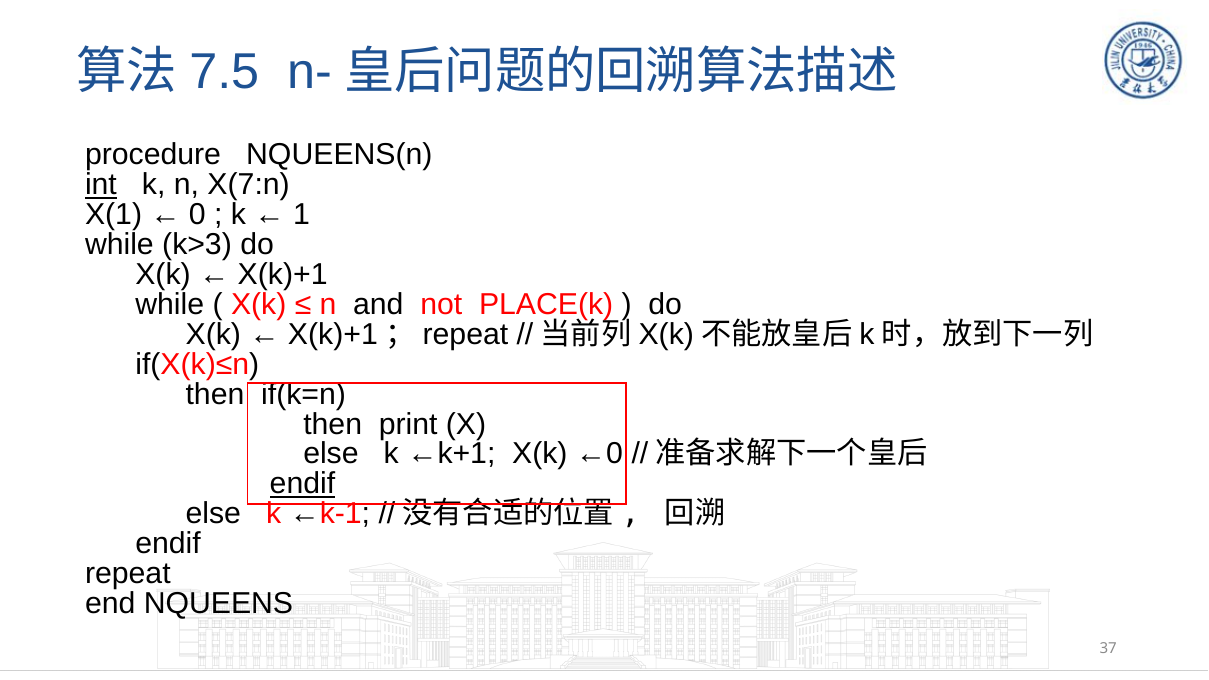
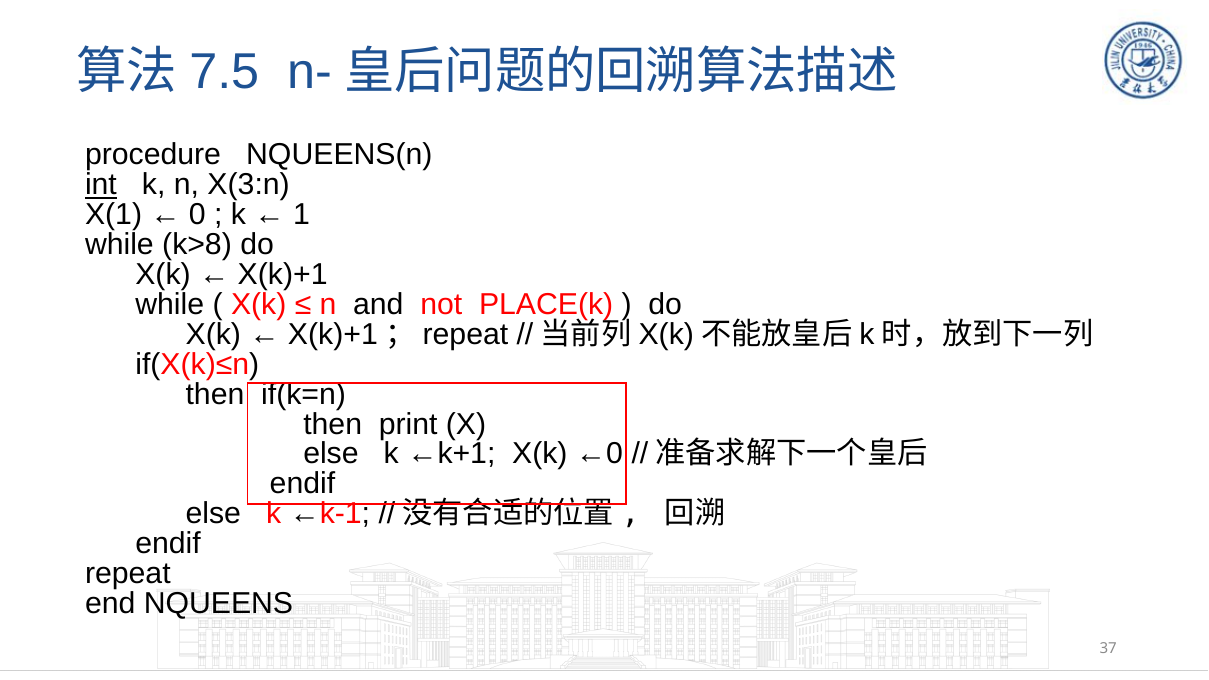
X(7:n: X(7:n -> X(3:n
k>3: k>3 -> k>8
endif at (302, 484) underline: present -> none
